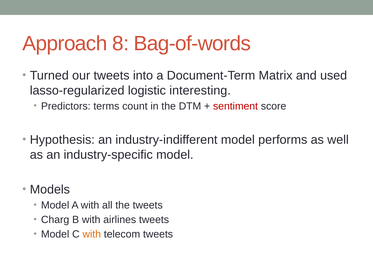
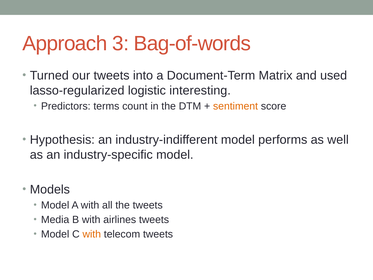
8: 8 -> 3
sentiment colour: red -> orange
Charg: Charg -> Media
